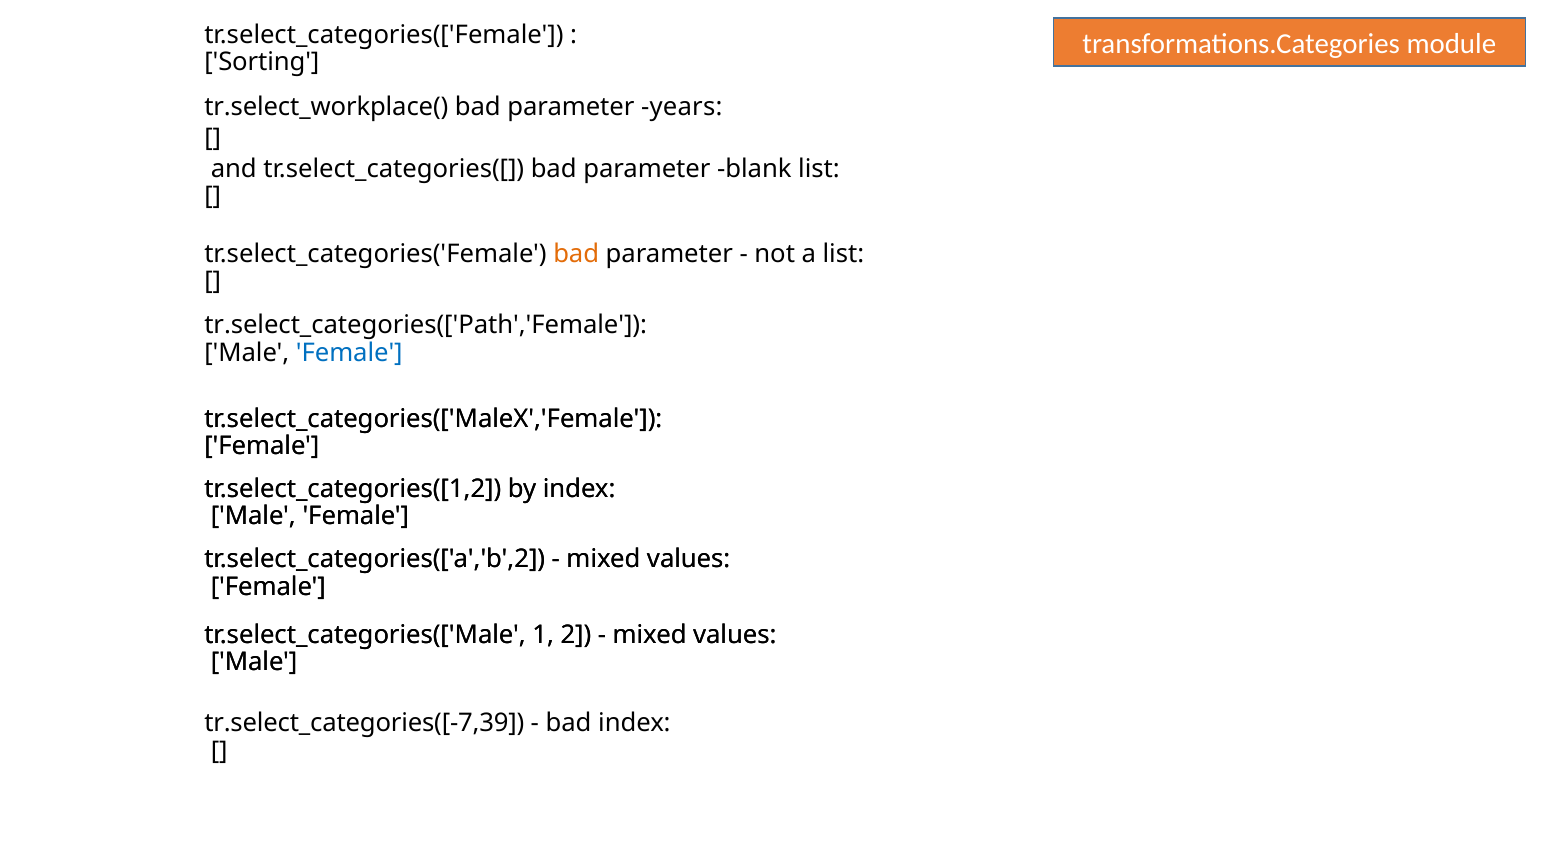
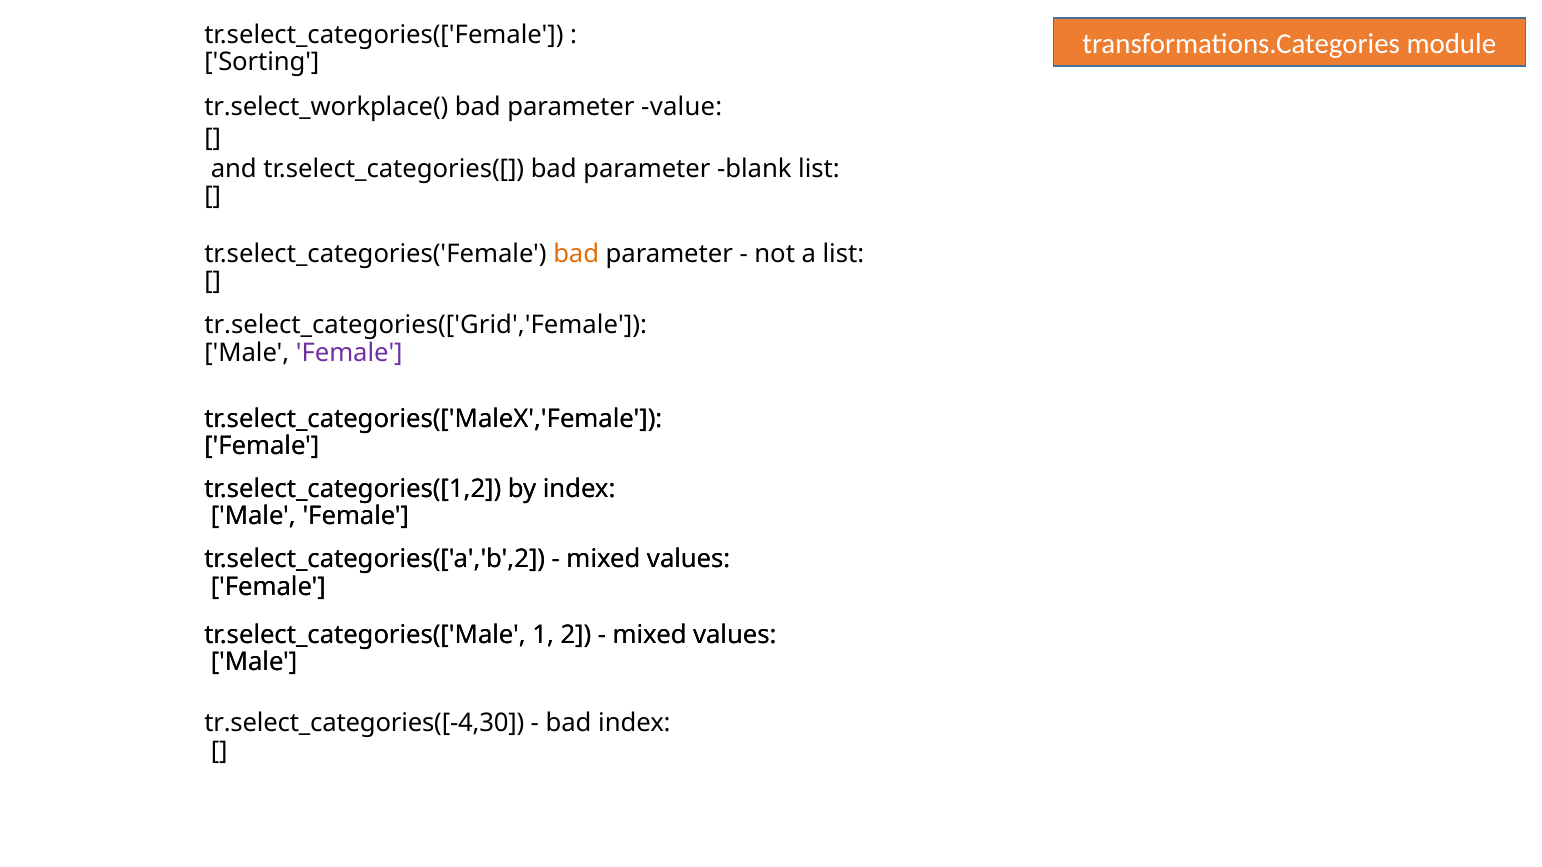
years: years -> value
tr.select_categories(['Path','Female: tr.select_categories(['Path','Female -> tr.select_categories(['Grid','Female
Female at (349, 353) colour: blue -> purple
tr.select_categories([-7,39: tr.select_categories([-7,39 -> tr.select_categories([-4,30
